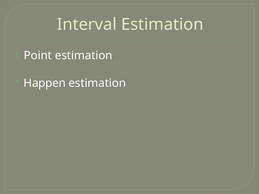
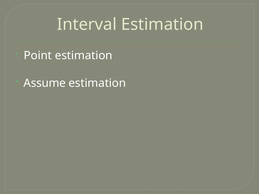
Happen: Happen -> Assume
